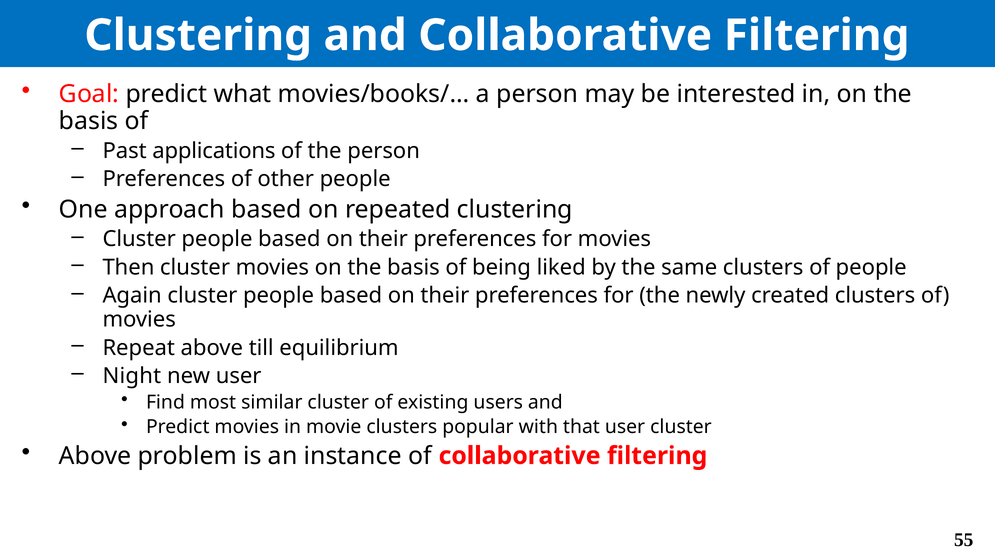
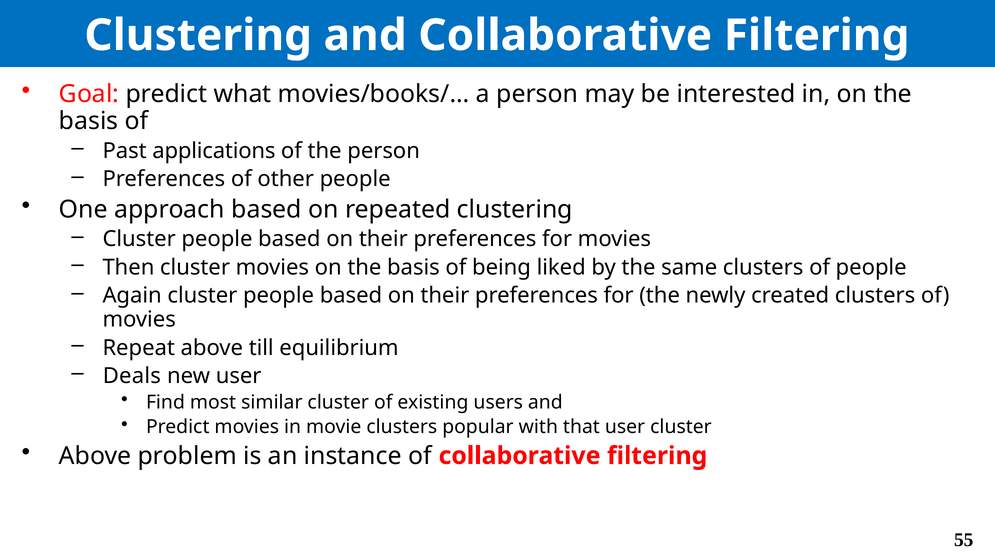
Night: Night -> Deals
